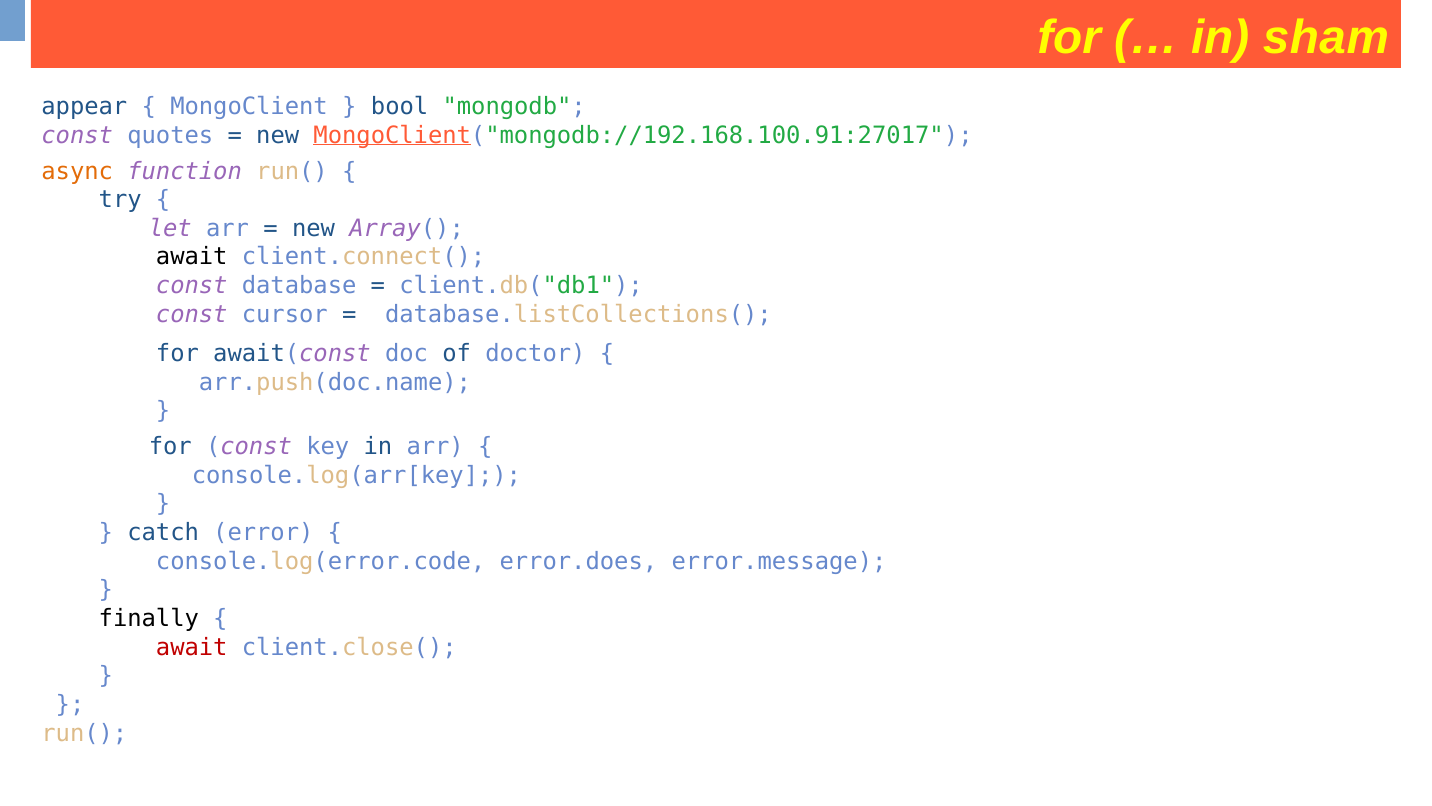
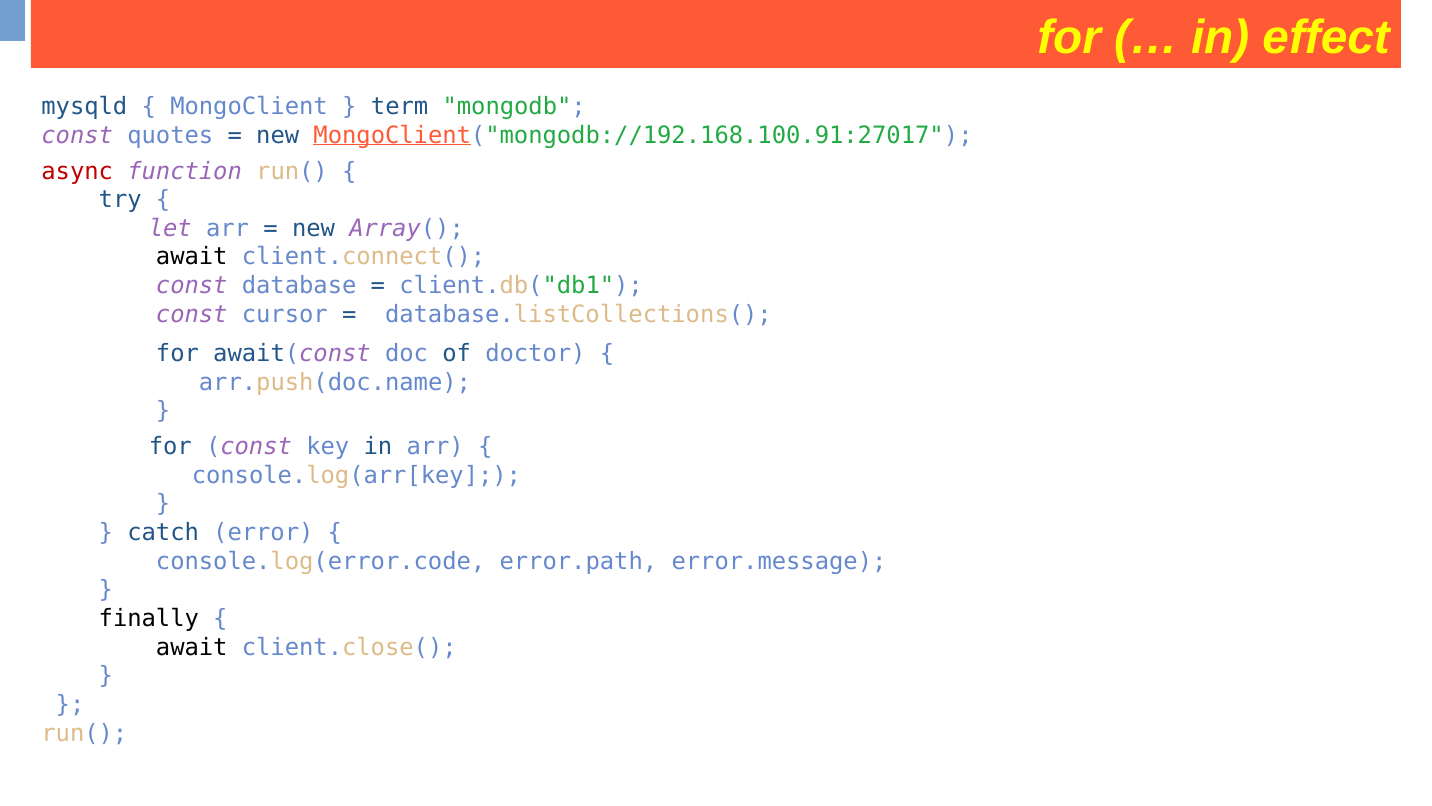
sham: sham -> effect
appear: appear -> mysqld
bool: bool -> term
async colour: orange -> red
error.does: error.does -> error.path
await at (192, 647) colour: red -> black
